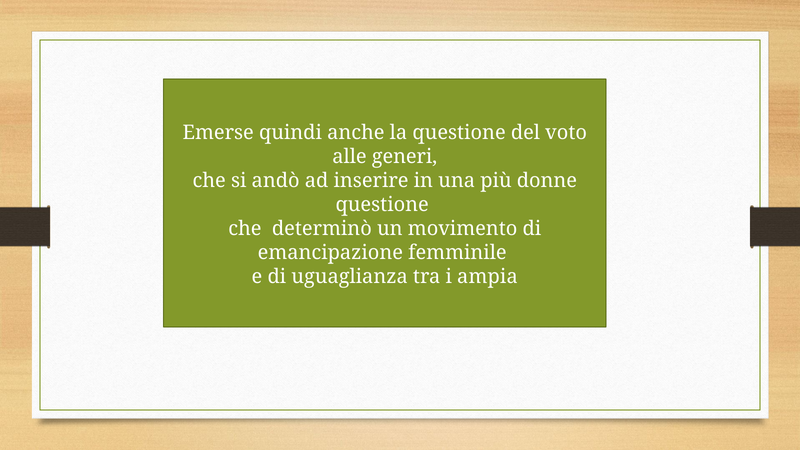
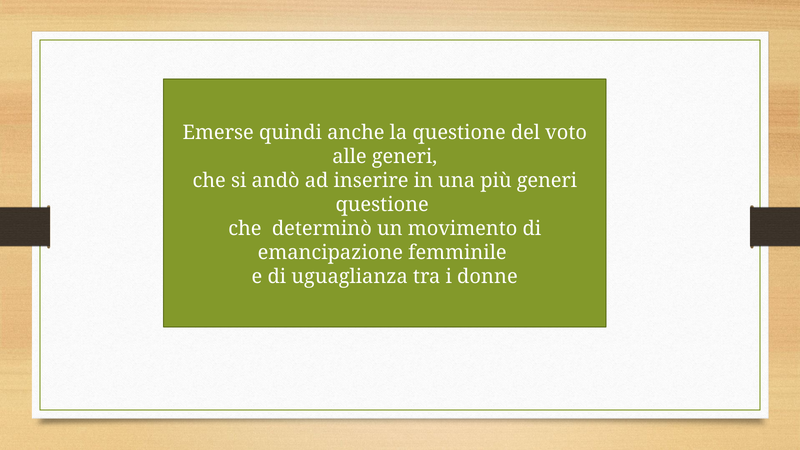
più donne: donne -> generi
ampia: ampia -> donne
